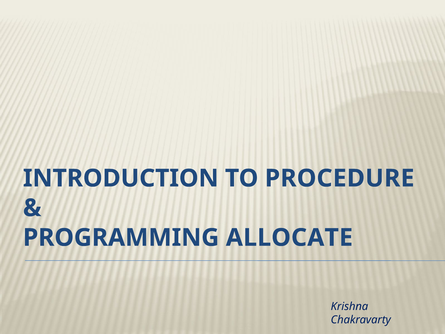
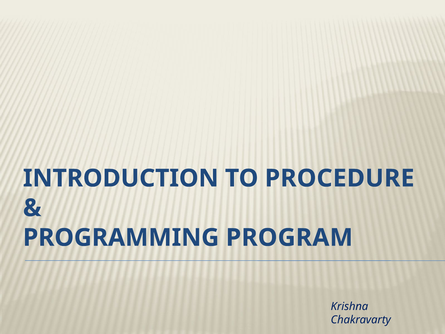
ALLOCATE: ALLOCATE -> PROGRAM
